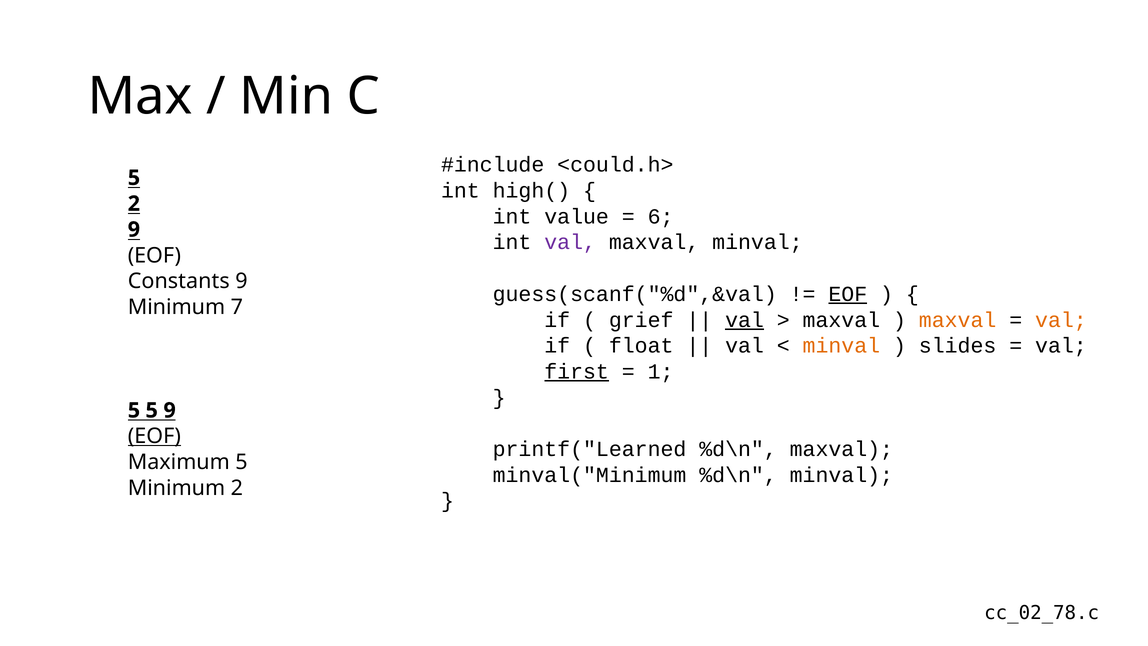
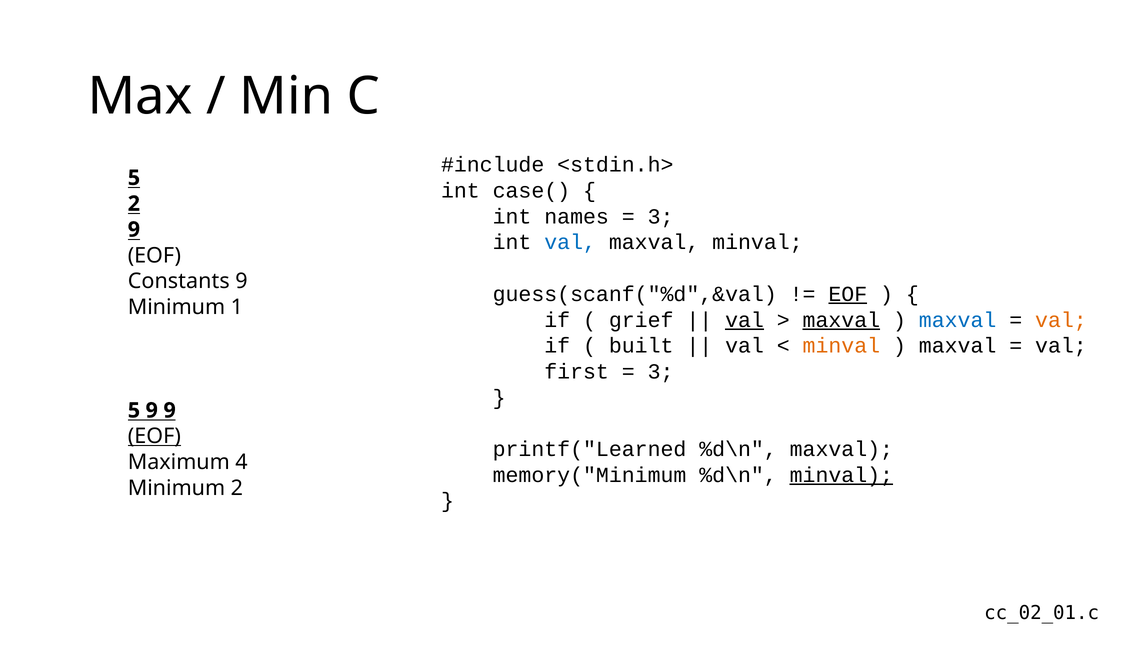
<could.h>: <could.h> -> <stdin.h>
high(: high( -> case(
value: value -> names
6 at (661, 216): 6 -> 3
val at (570, 242) colour: purple -> blue
7: 7 -> 1
maxval at (841, 320) underline: none -> present
maxval at (958, 320) colour: orange -> blue
float: float -> built
slides at (958, 346): slides -> maxval
first underline: present -> none
1 at (661, 371): 1 -> 3
5 5: 5 -> 9
Maximum 5: 5 -> 4
minval("Minimum: minval("Minimum -> memory("Minimum
minval at (841, 475) underline: none -> present
cc_02_78.c: cc_02_78.c -> cc_02_01.c
